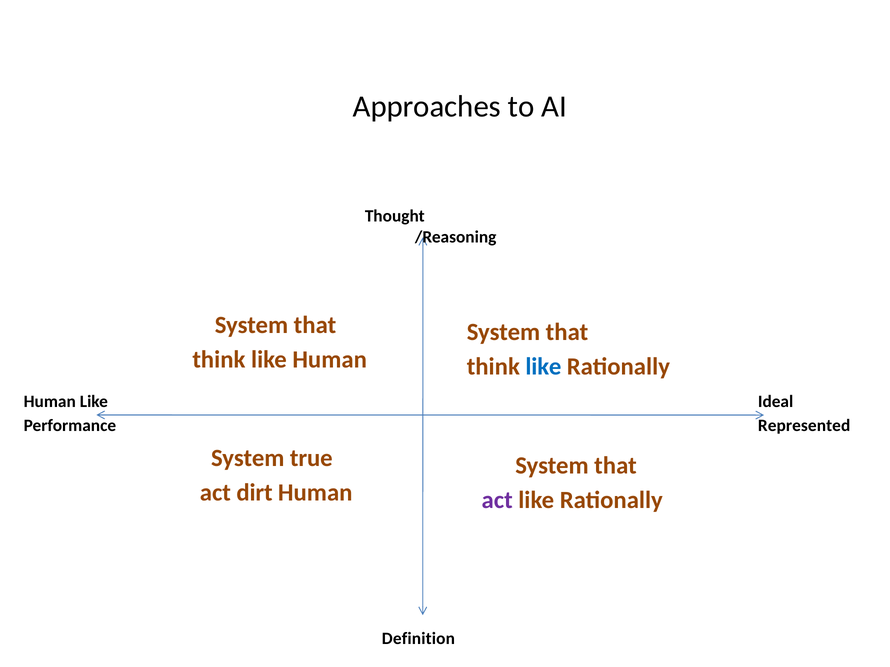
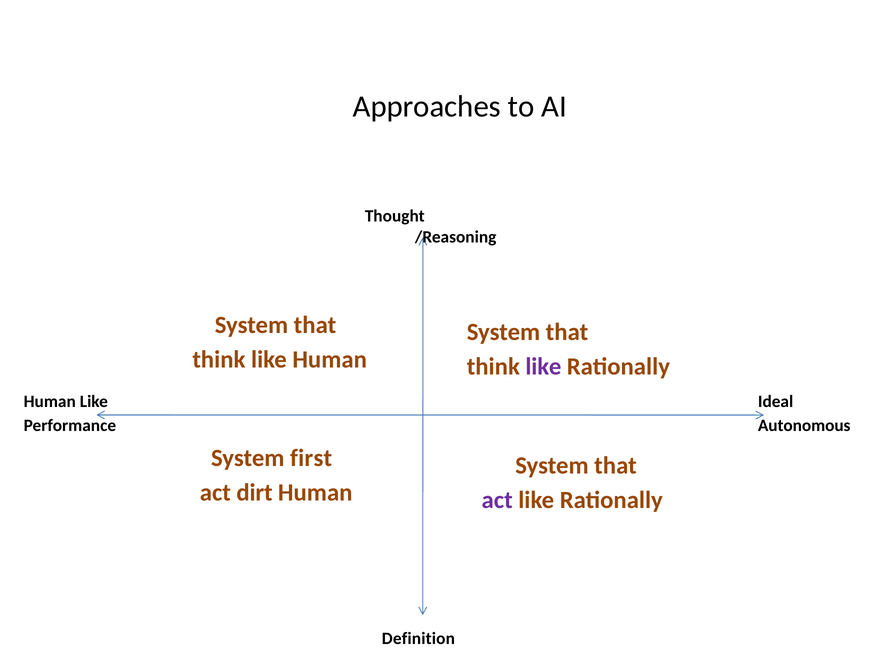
like at (543, 367) colour: blue -> purple
Represented: Represented -> Autonomous
true: true -> first
